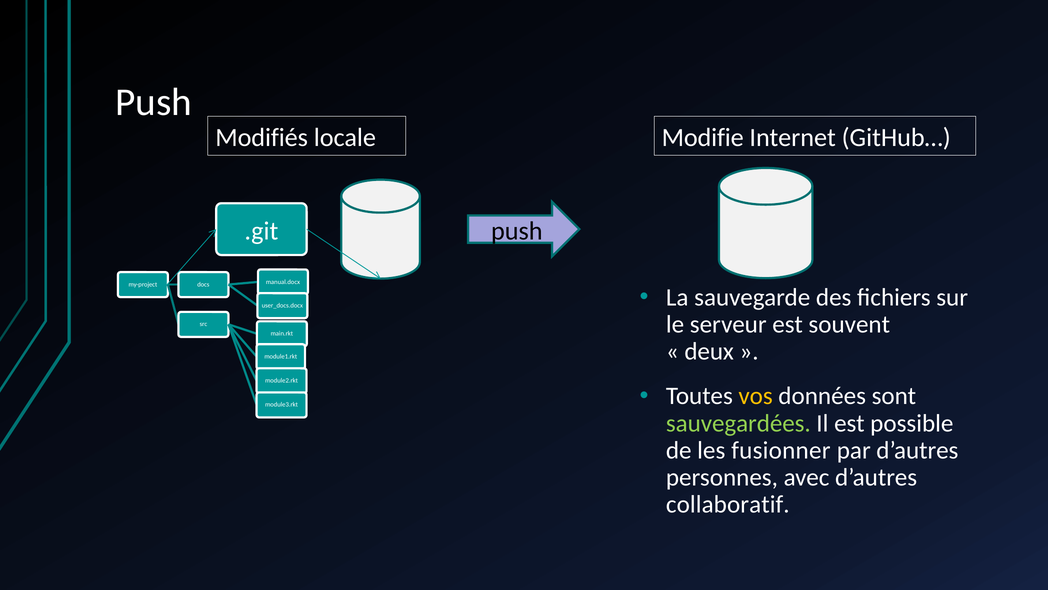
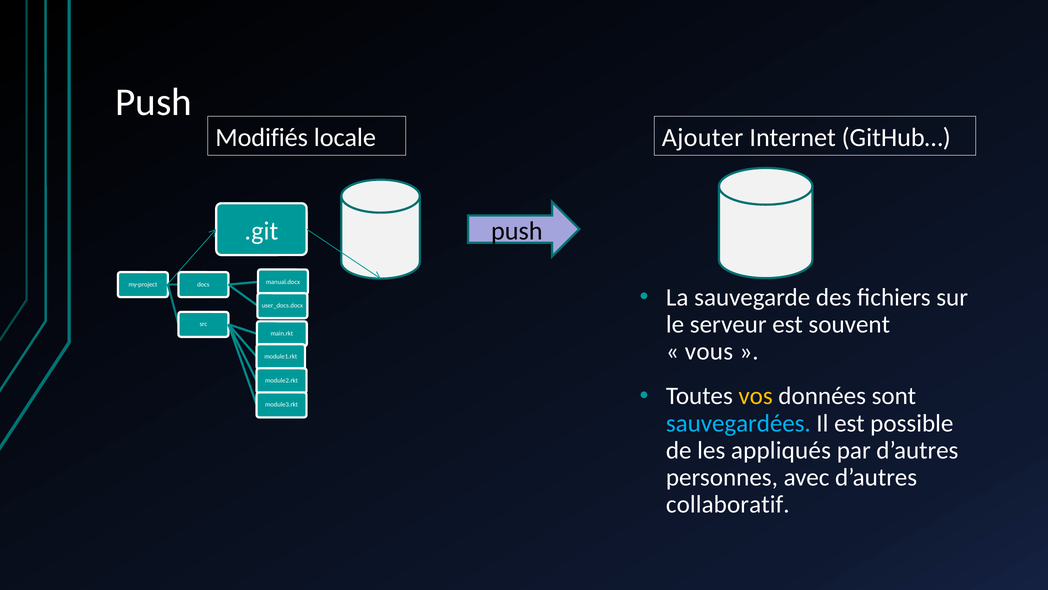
Modifie: Modifie -> Ajouter
deux: deux -> vous
sauvegardées colour: light green -> light blue
fusionner: fusionner -> appliqués
